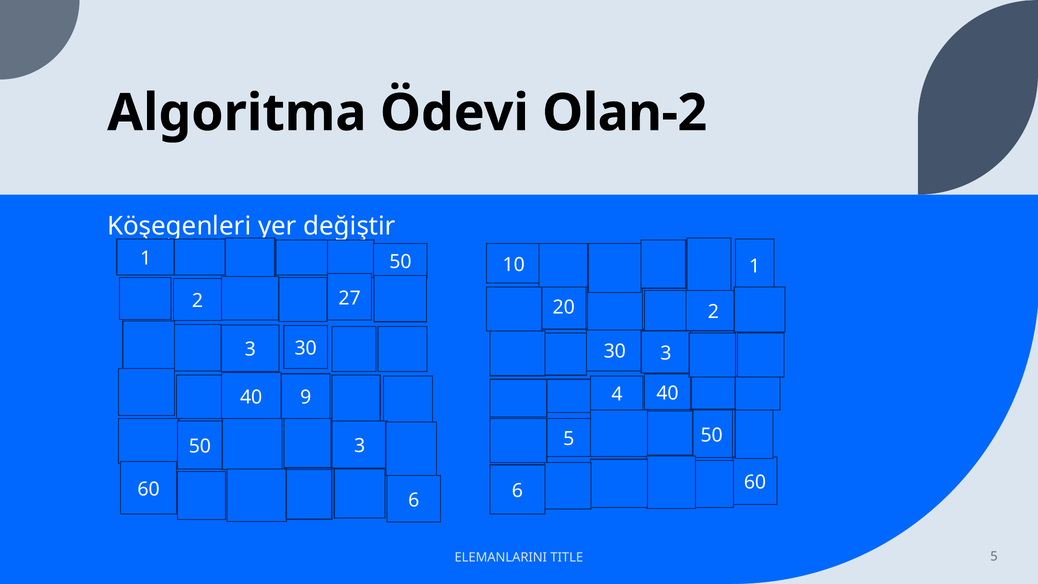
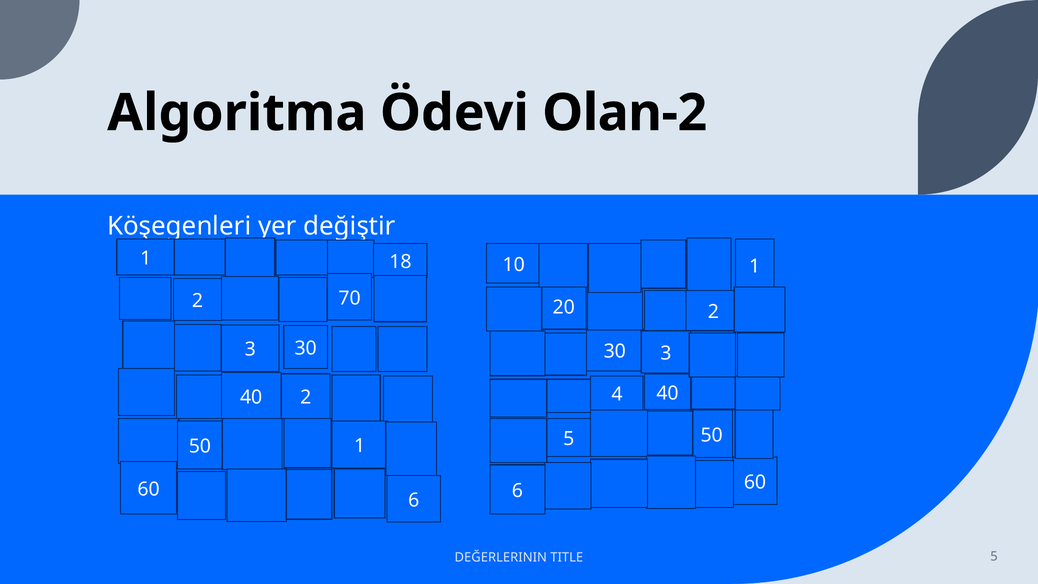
1 50: 50 -> 18
27: 27 -> 70
40 9: 9 -> 2
50 3: 3 -> 1
ELEMANLARINI: ELEMANLARINI -> DEĞERLERININ
